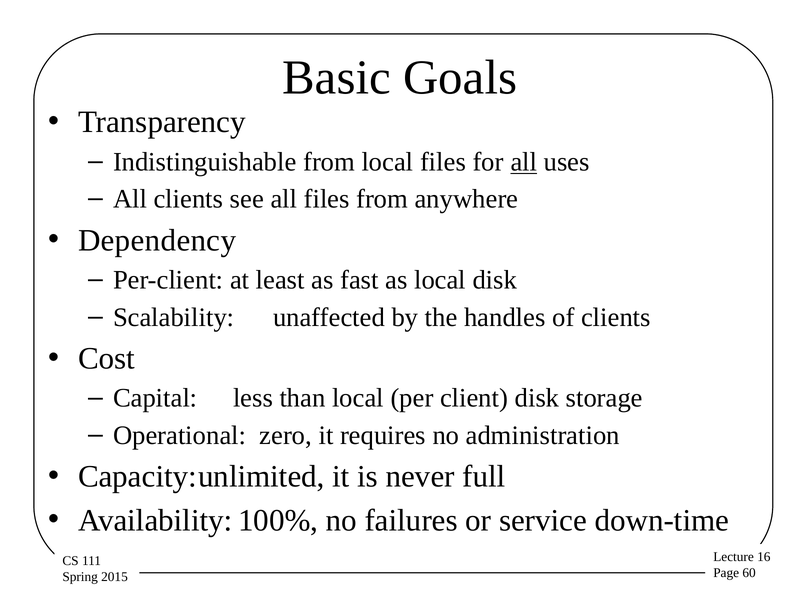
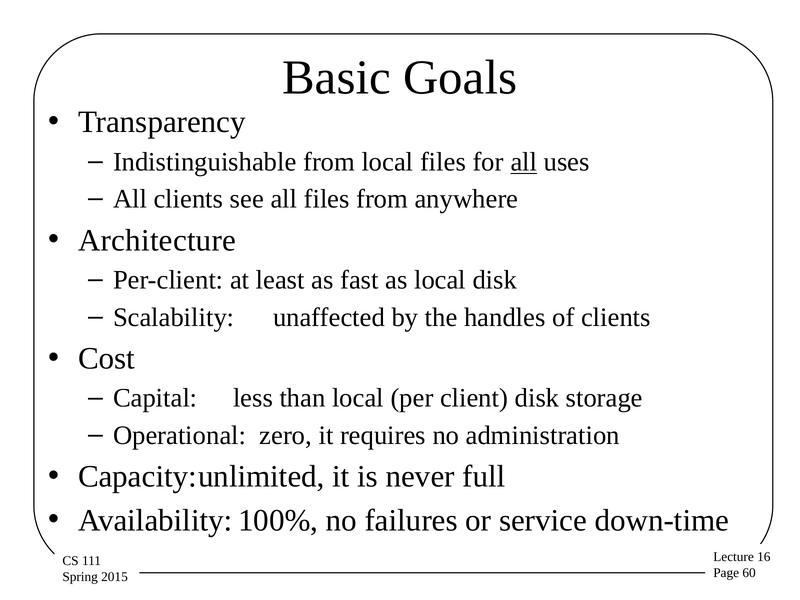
Dependency: Dependency -> Architecture
